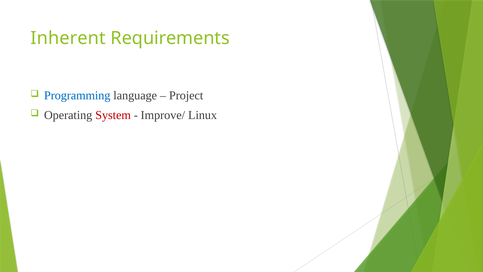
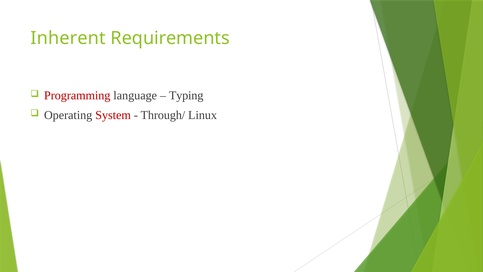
Programming colour: blue -> red
Project: Project -> Typing
Improve/: Improve/ -> Through/
